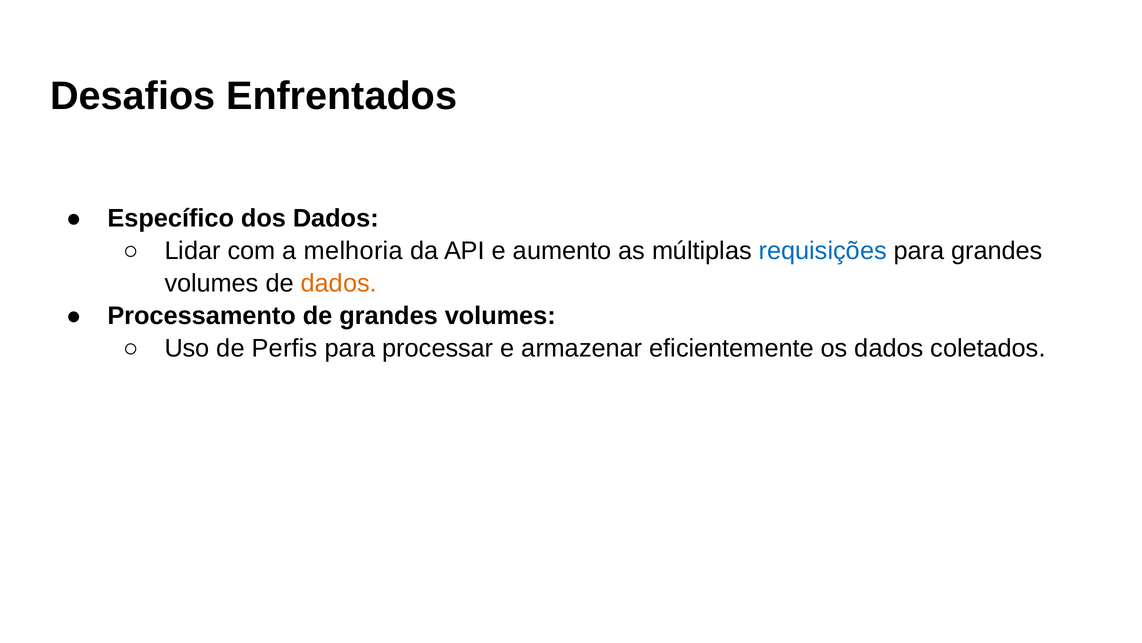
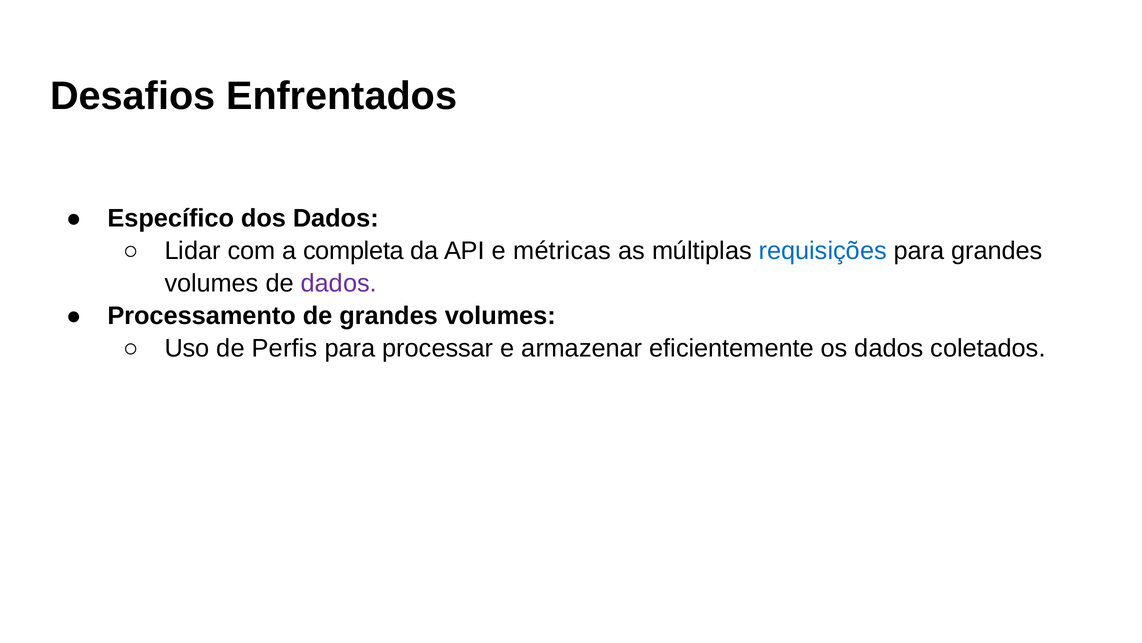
melhoria: melhoria -> completa
aumento: aumento -> métricas
dados at (339, 283) colour: orange -> purple
